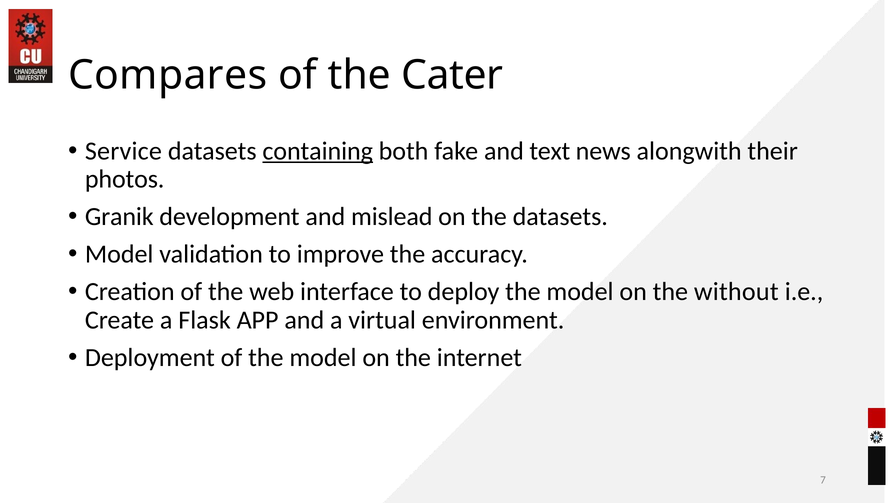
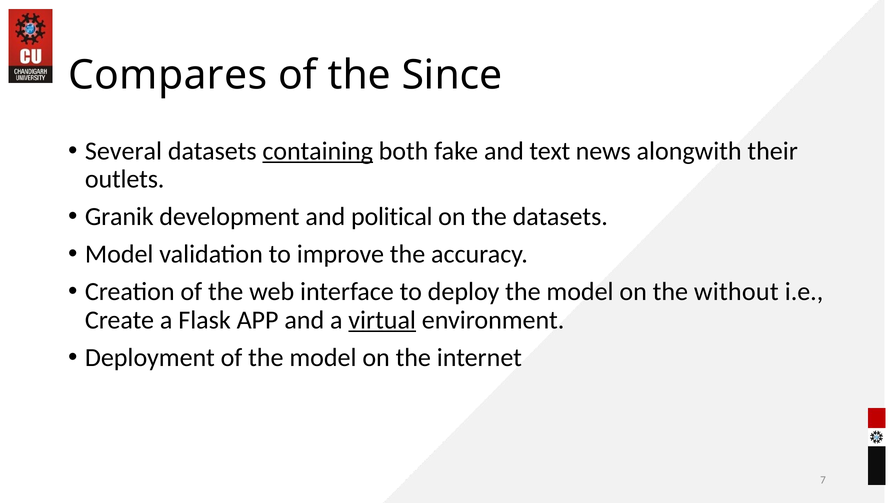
Cater: Cater -> Since
Service: Service -> Several
photos: photos -> outlets
mislead: mislead -> political
virtual underline: none -> present
